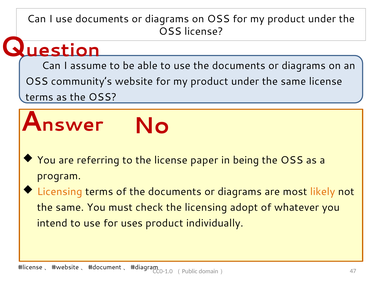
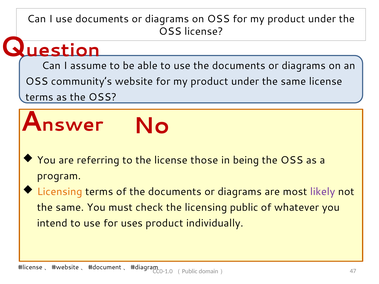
paper: paper -> those
likely colour: orange -> purple
adopt: adopt -> public
